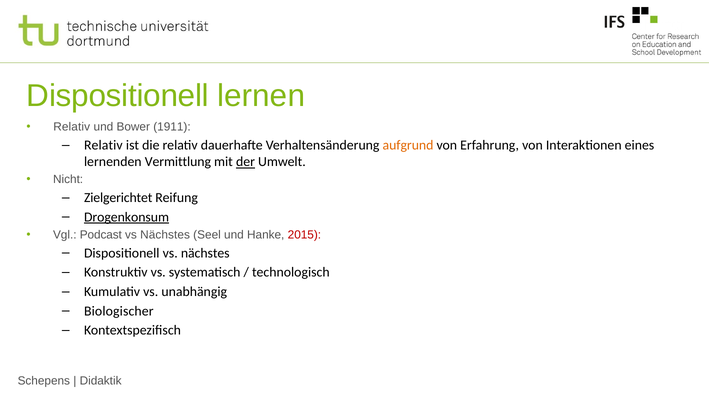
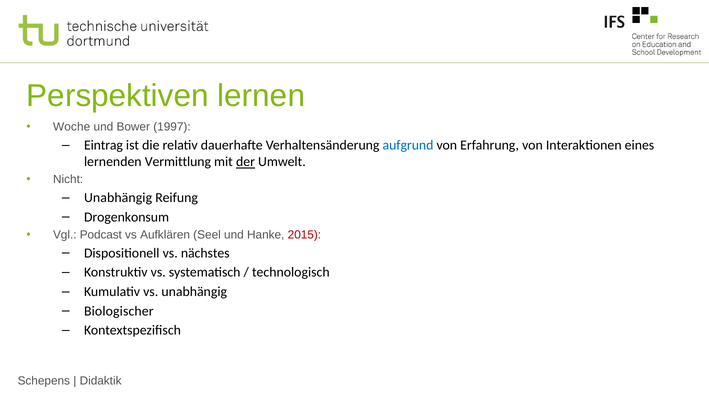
Dispositionell at (118, 96): Dispositionell -> Perspektiven
Relativ at (72, 127): Relativ -> Woche
1911: 1911 -> 1997
Relativ at (103, 145): Relativ -> Eintrag
aufgrund colour: orange -> blue
Zielgerichtet at (118, 198): Zielgerichtet -> Unabhängig
Drogenkonsum underline: present -> none
Nächstes at (165, 235): Nächstes -> Aufklären
